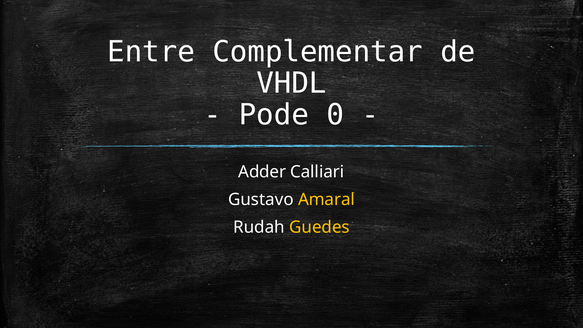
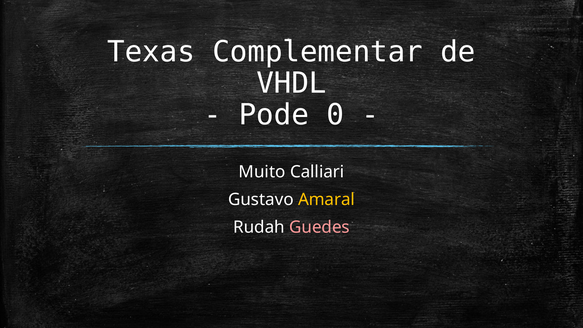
Entre: Entre -> Texas
Adder: Adder -> Muito
Guedes colour: yellow -> pink
